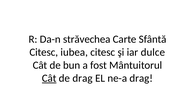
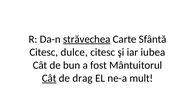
străvechea underline: none -> present
iubea: iubea -> dulce
dulce: dulce -> iubea
ne-a drag: drag -> mult
